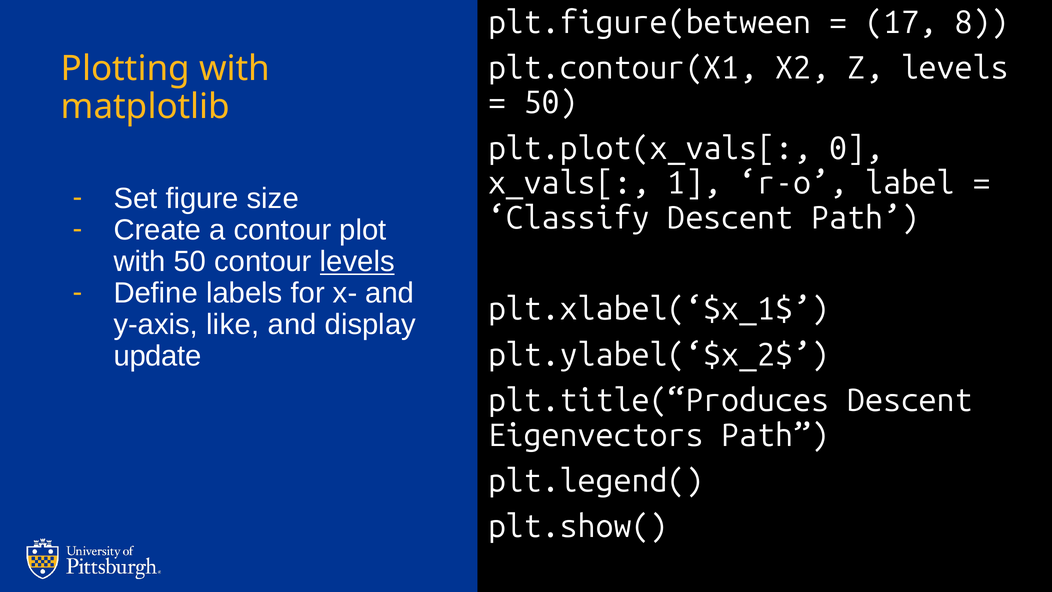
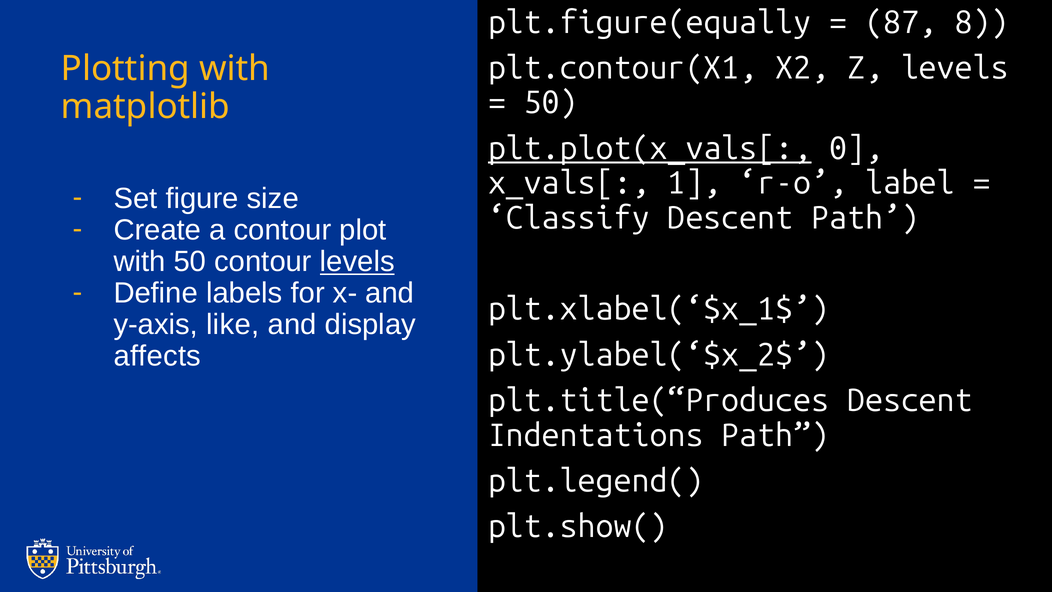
plt.figure(between: plt.figure(between -> plt.figure(equally
17: 17 -> 87
plt.plot(x_vals[ underline: none -> present
update: update -> affects
Eigenvectors: Eigenvectors -> Indentations
